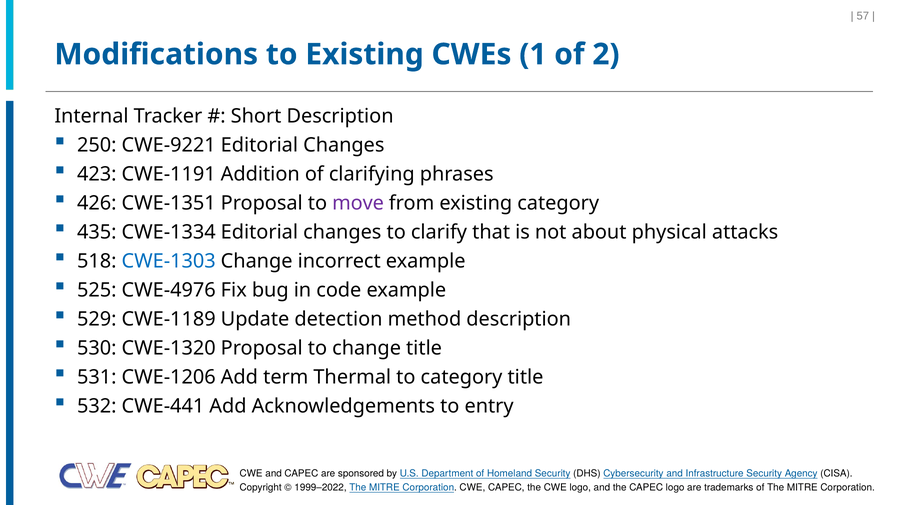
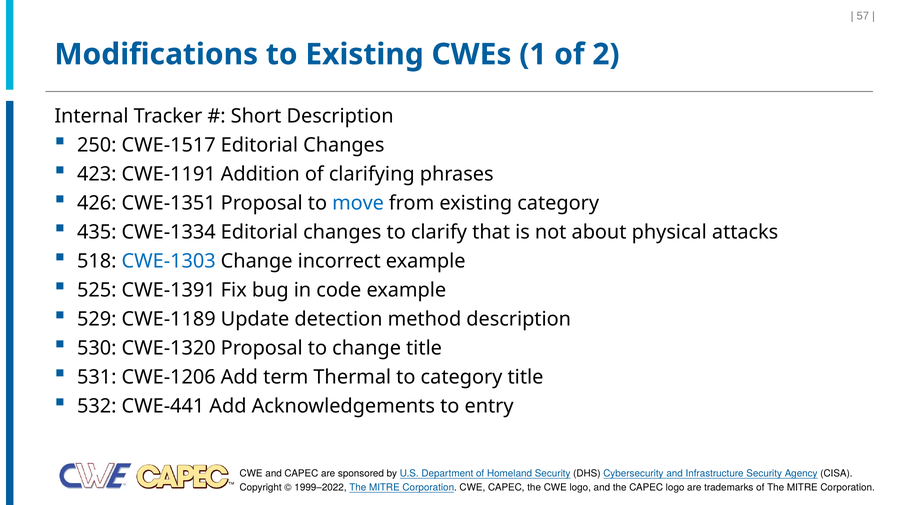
CWE-9221: CWE-9221 -> CWE-1517
move colour: purple -> blue
CWE-4976: CWE-4976 -> CWE-1391
